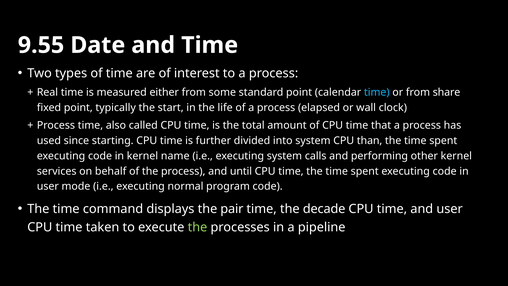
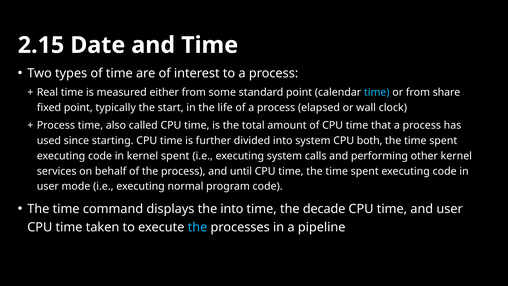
9.55: 9.55 -> 2.15
than: than -> both
kernel name: name -> spent
the pair: pair -> into
the at (197, 227) colour: light green -> light blue
